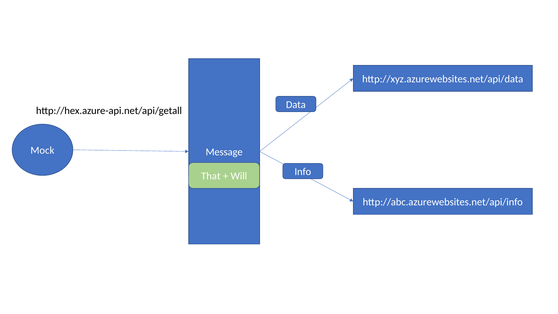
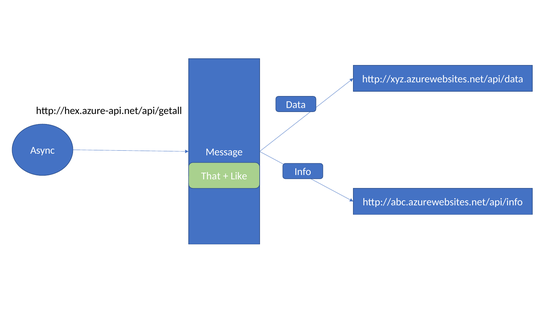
Mock: Mock -> Async
Will: Will -> Like
